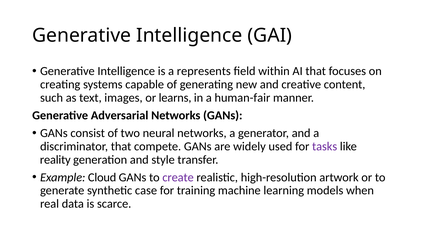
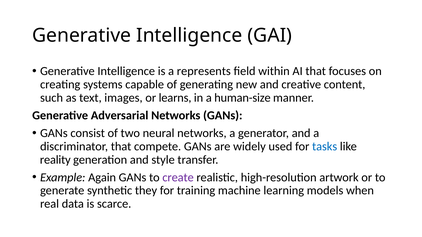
human-fair: human-fair -> human-size
tasks colour: purple -> blue
Cloud: Cloud -> Again
case: case -> they
